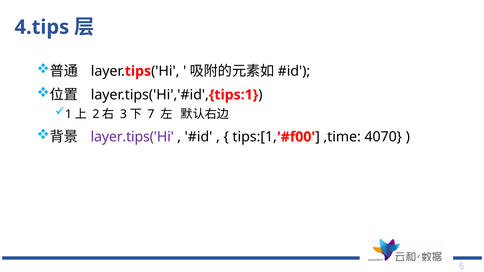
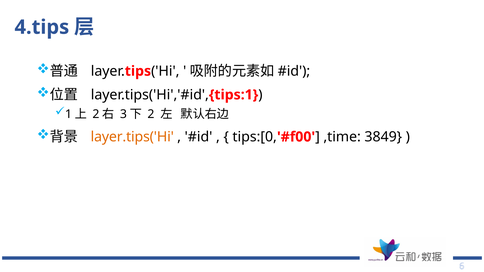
7 at (151, 114): 7 -> 2
layer.tips('Hi colour: purple -> orange
tips:[1: tips:[1 -> tips:[0
4070: 4070 -> 3849
